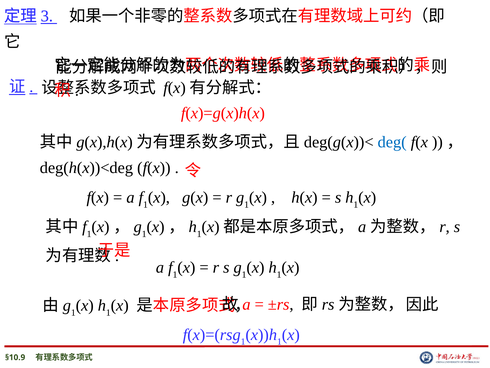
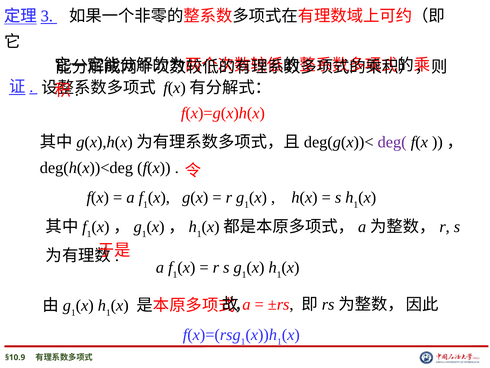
deg( colour: blue -> purple
